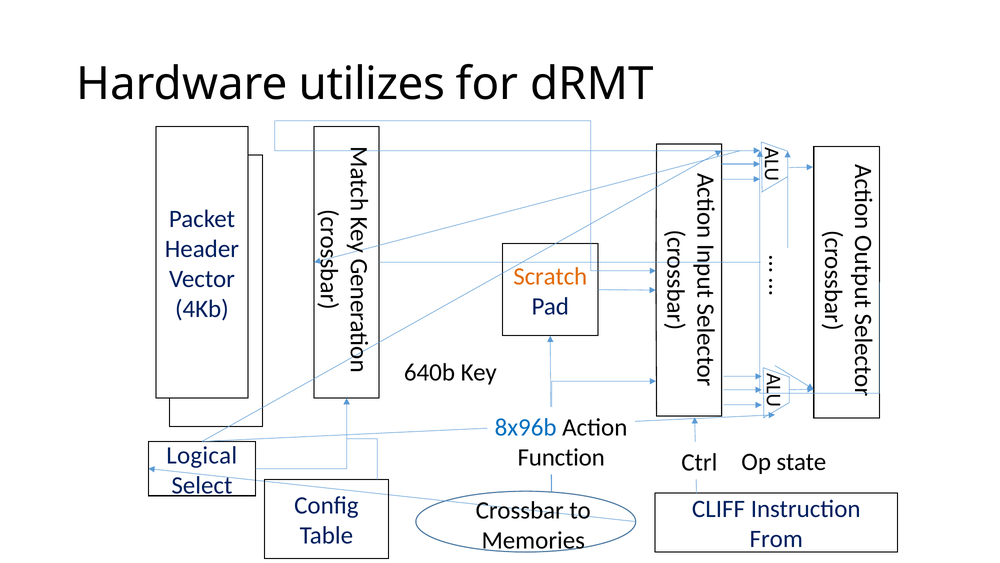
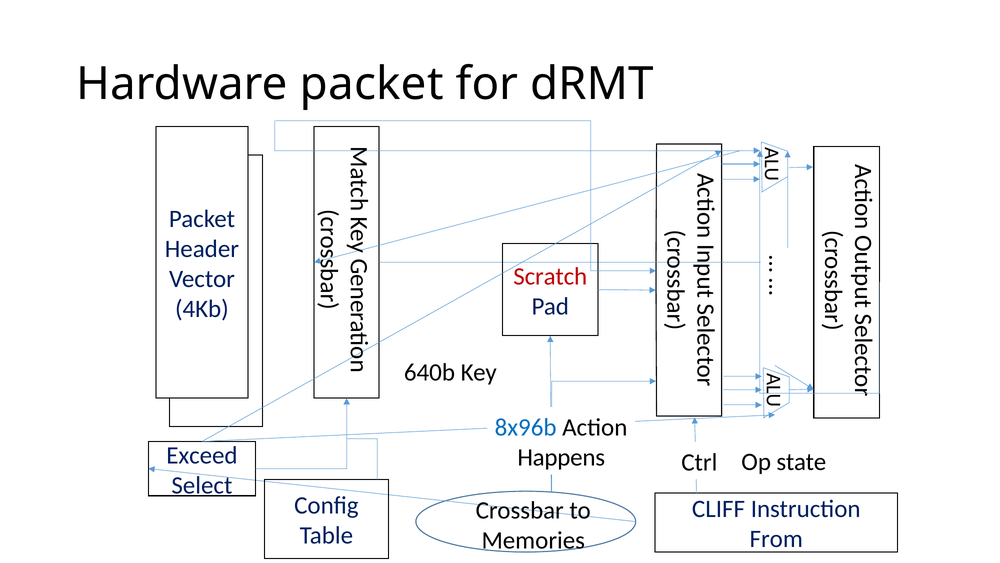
Hardware utilizes: utilizes -> packet
Scratch colour: orange -> red
Logical: Logical -> Exceed
Function: Function -> Happens
